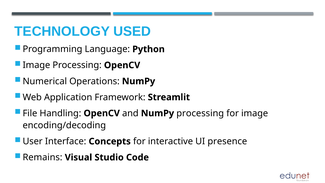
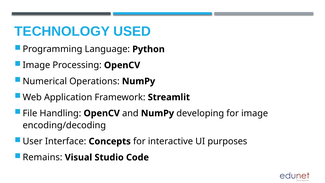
NumPy processing: processing -> developing
presence: presence -> purposes
